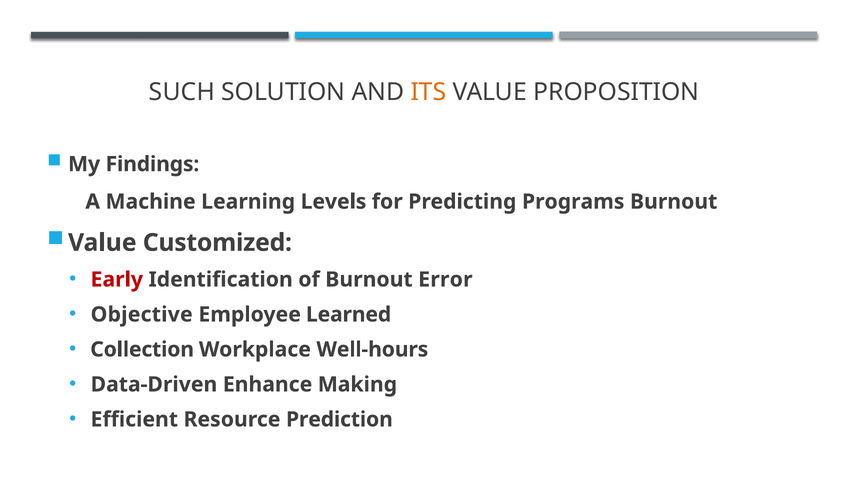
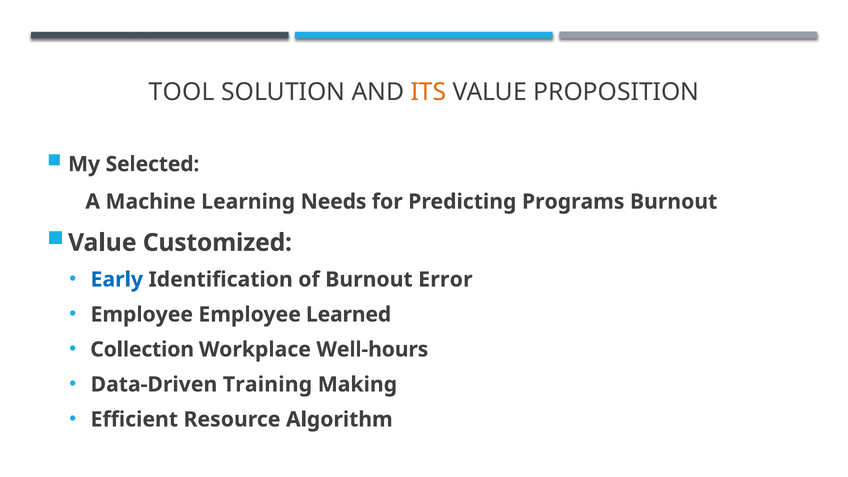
SUCH: SUCH -> TOOL
Findings: Findings -> Selected
Levels: Levels -> Needs
Early colour: red -> blue
Objective at (142, 315): Objective -> Employee
Enhance: Enhance -> Training
Prediction: Prediction -> Algorithm
